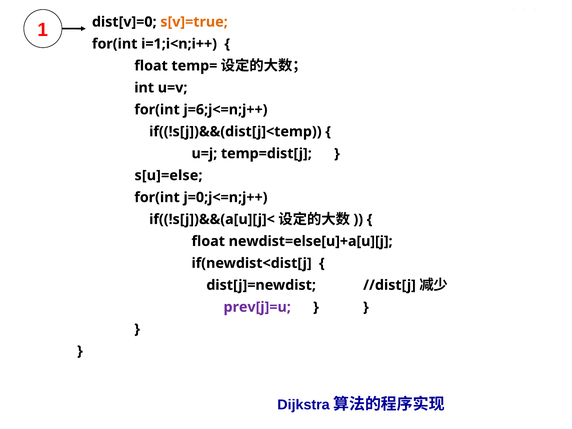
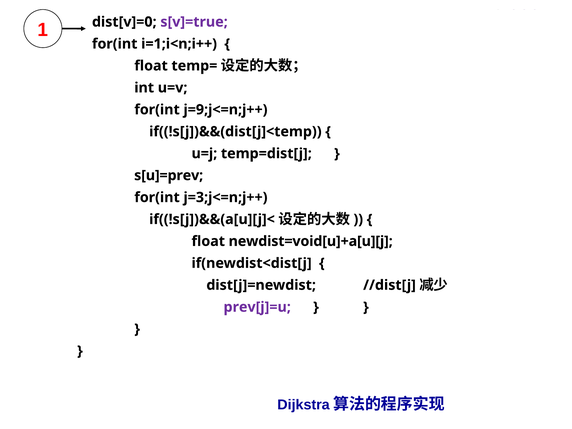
s[v]=true colour: orange -> purple
j=6;j<=n;j++: j=6;j<=n;j++ -> j=9;j<=n;j++
s[u]=else: s[u]=else -> s[u]=prev
j=0;j<=n;j++: j=0;j<=n;j++ -> j=3;j<=n;j++
newdist=else[u]+a[u][j: newdist=else[u]+a[u][j -> newdist=void[u]+a[u][j
